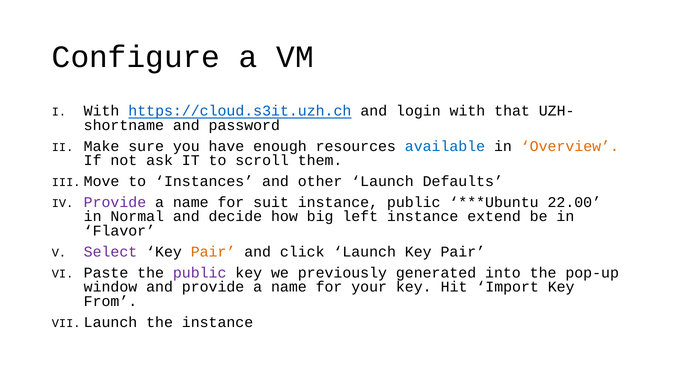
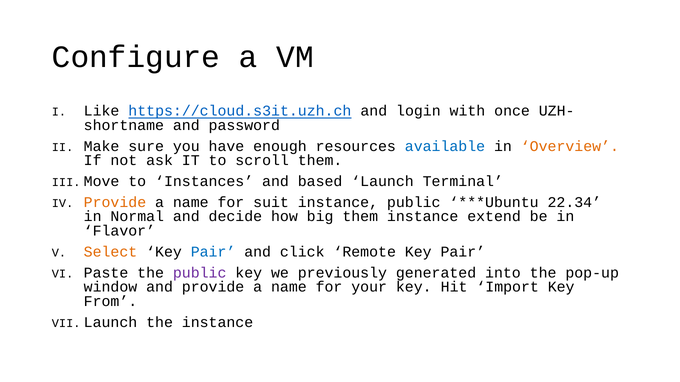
With at (102, 111): With -> Like
that: that -> once
other: other -> based
Defaults: Defaults -> Terminal
Provide at (115, 202) colour: purple -> orange
22.00: 22.00 -> 22.34
big left: left -> them
Select colour: purple -> orange
Pair at (213, 252) colour: orange -> blue
click Launch: Launch -> Remote
